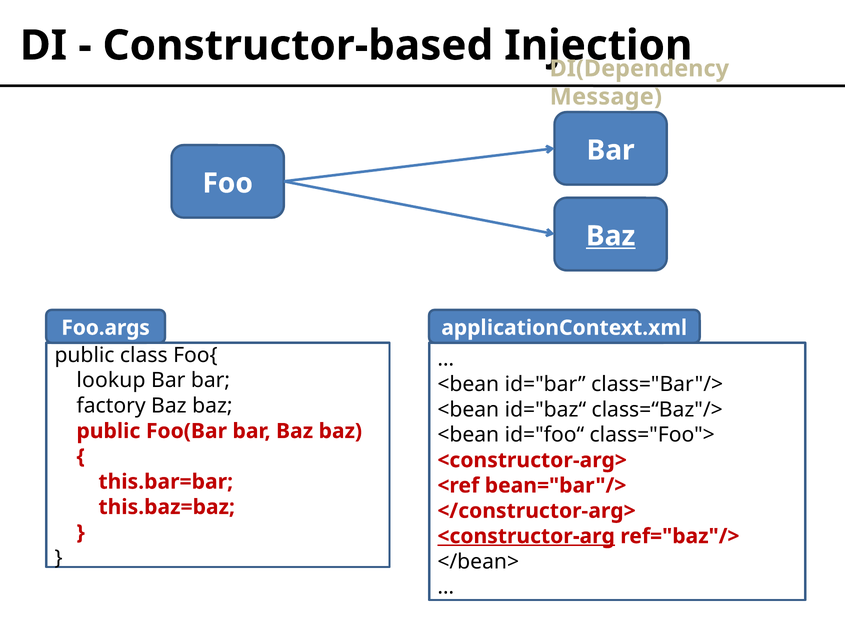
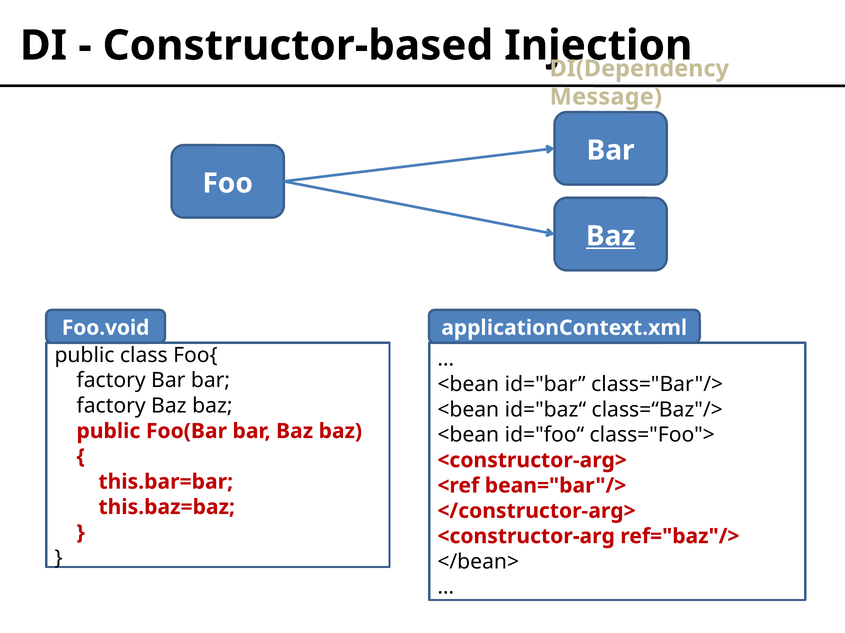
Foo.args: Foo.args -> Foo.void
lookup at (111, 381): lookup -> factory
<constructor-arg underline: present -> none
